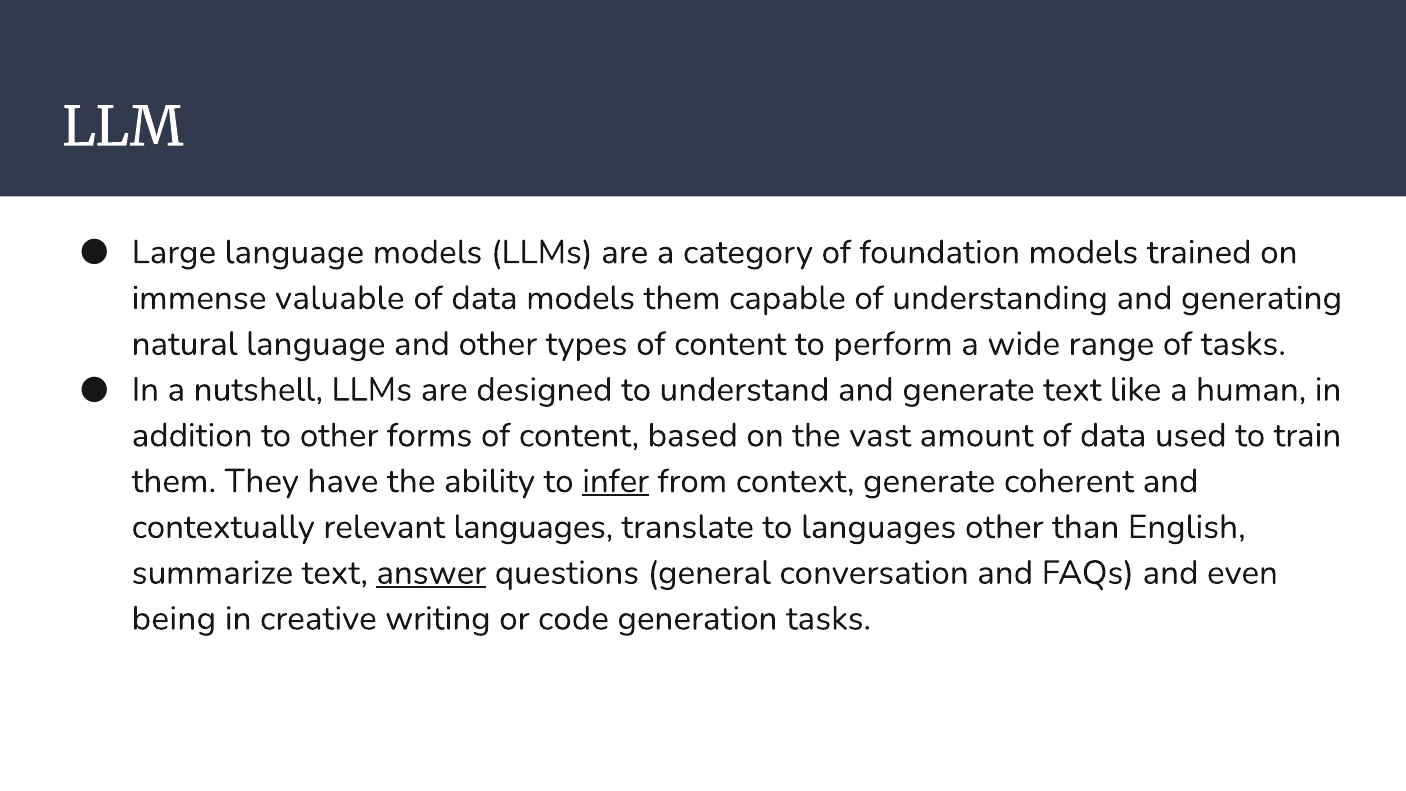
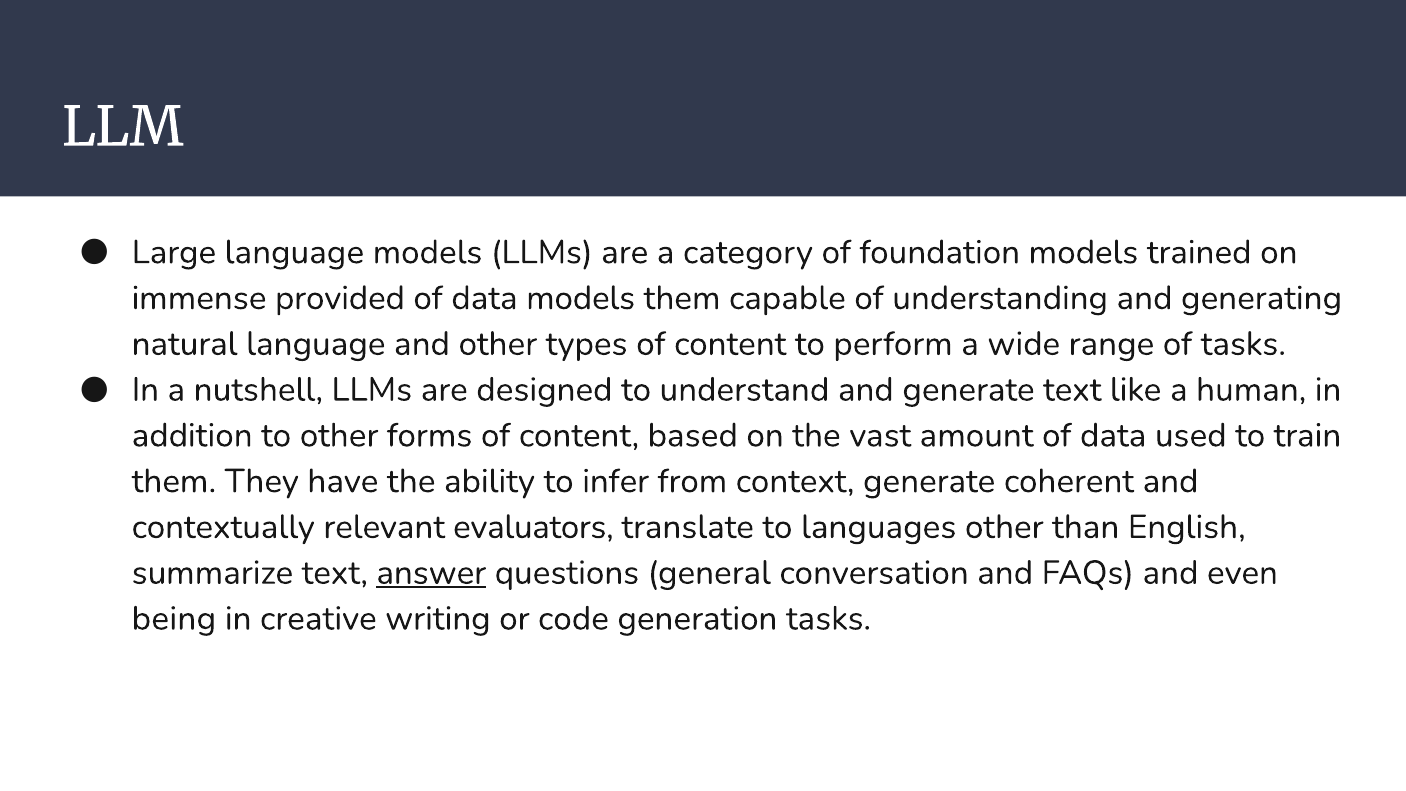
valuable: valuable -> provided
infer underline: present -> none
relevant languages: languages -> evaluators
